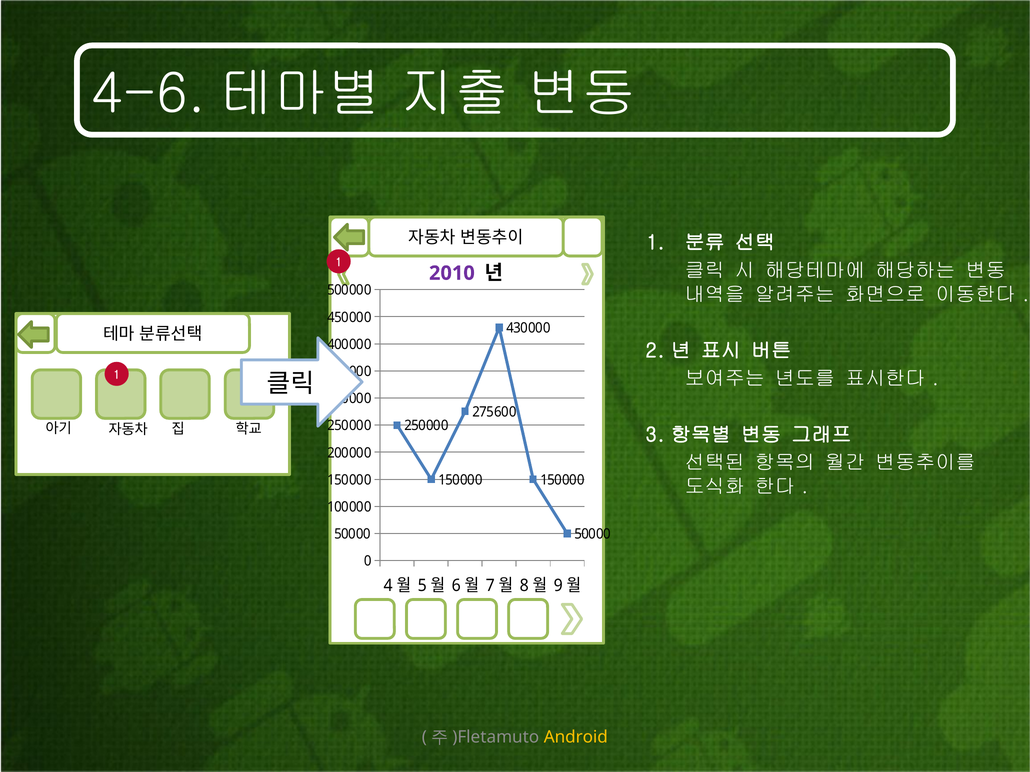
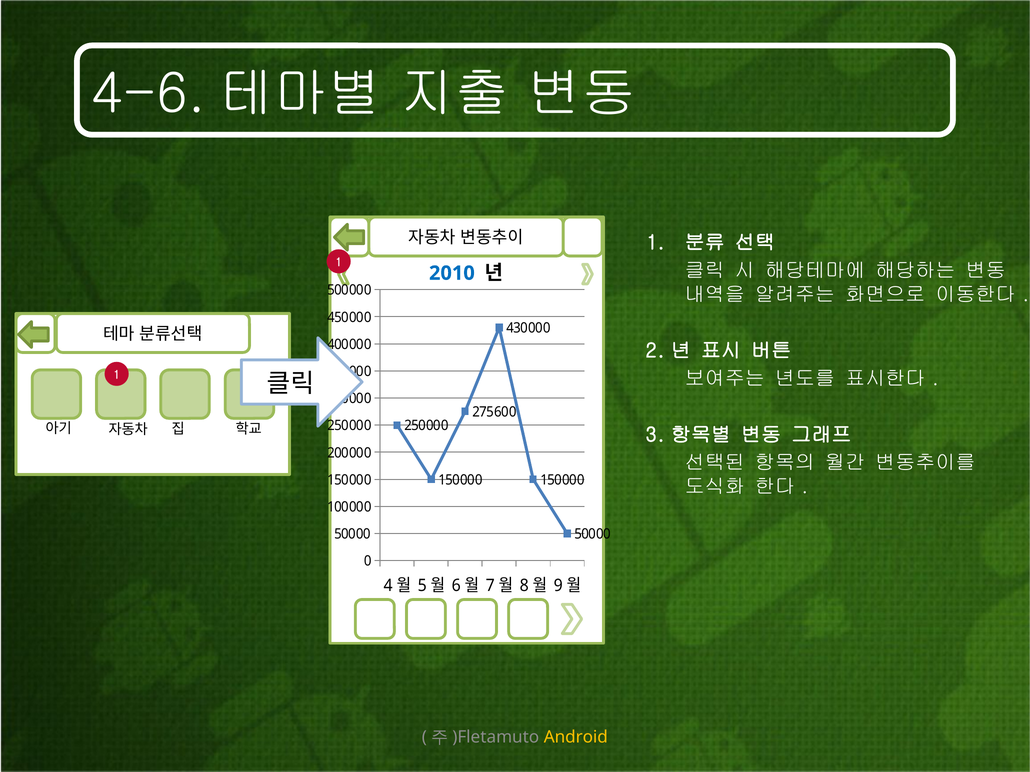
2010 colour: purple -> blue
